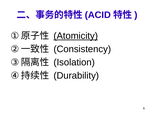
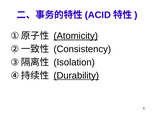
Durability underline: none -> present
